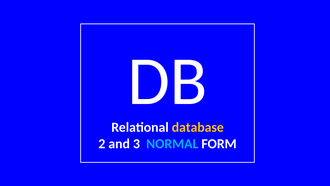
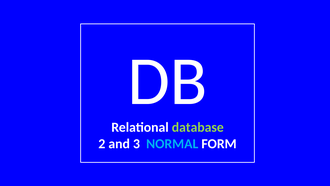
database colour: yellow -> light green
